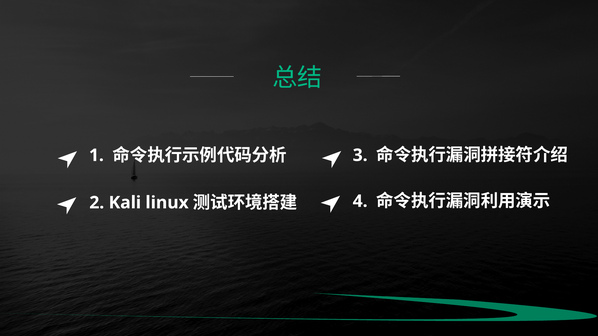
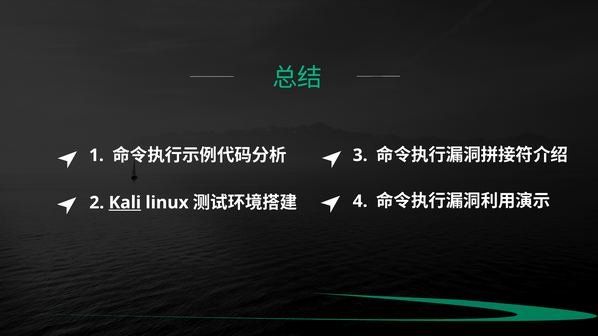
Kali underline: none -> present
